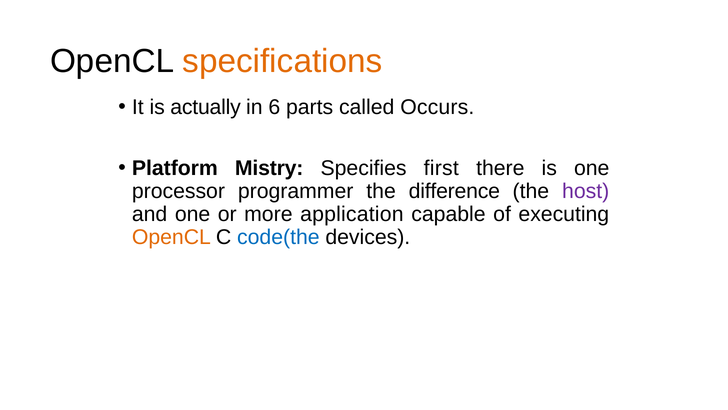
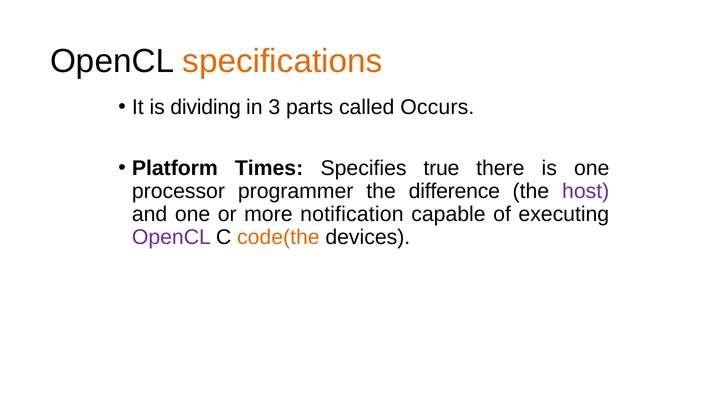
actually: actually -> dividing
6: 6 -> 3
Mistry: Mistry -> Times
first: first -> true
application: application -> notification
OpenCL at (171, 237) colour: orange -> purple
code(the colour: blue -> orange
